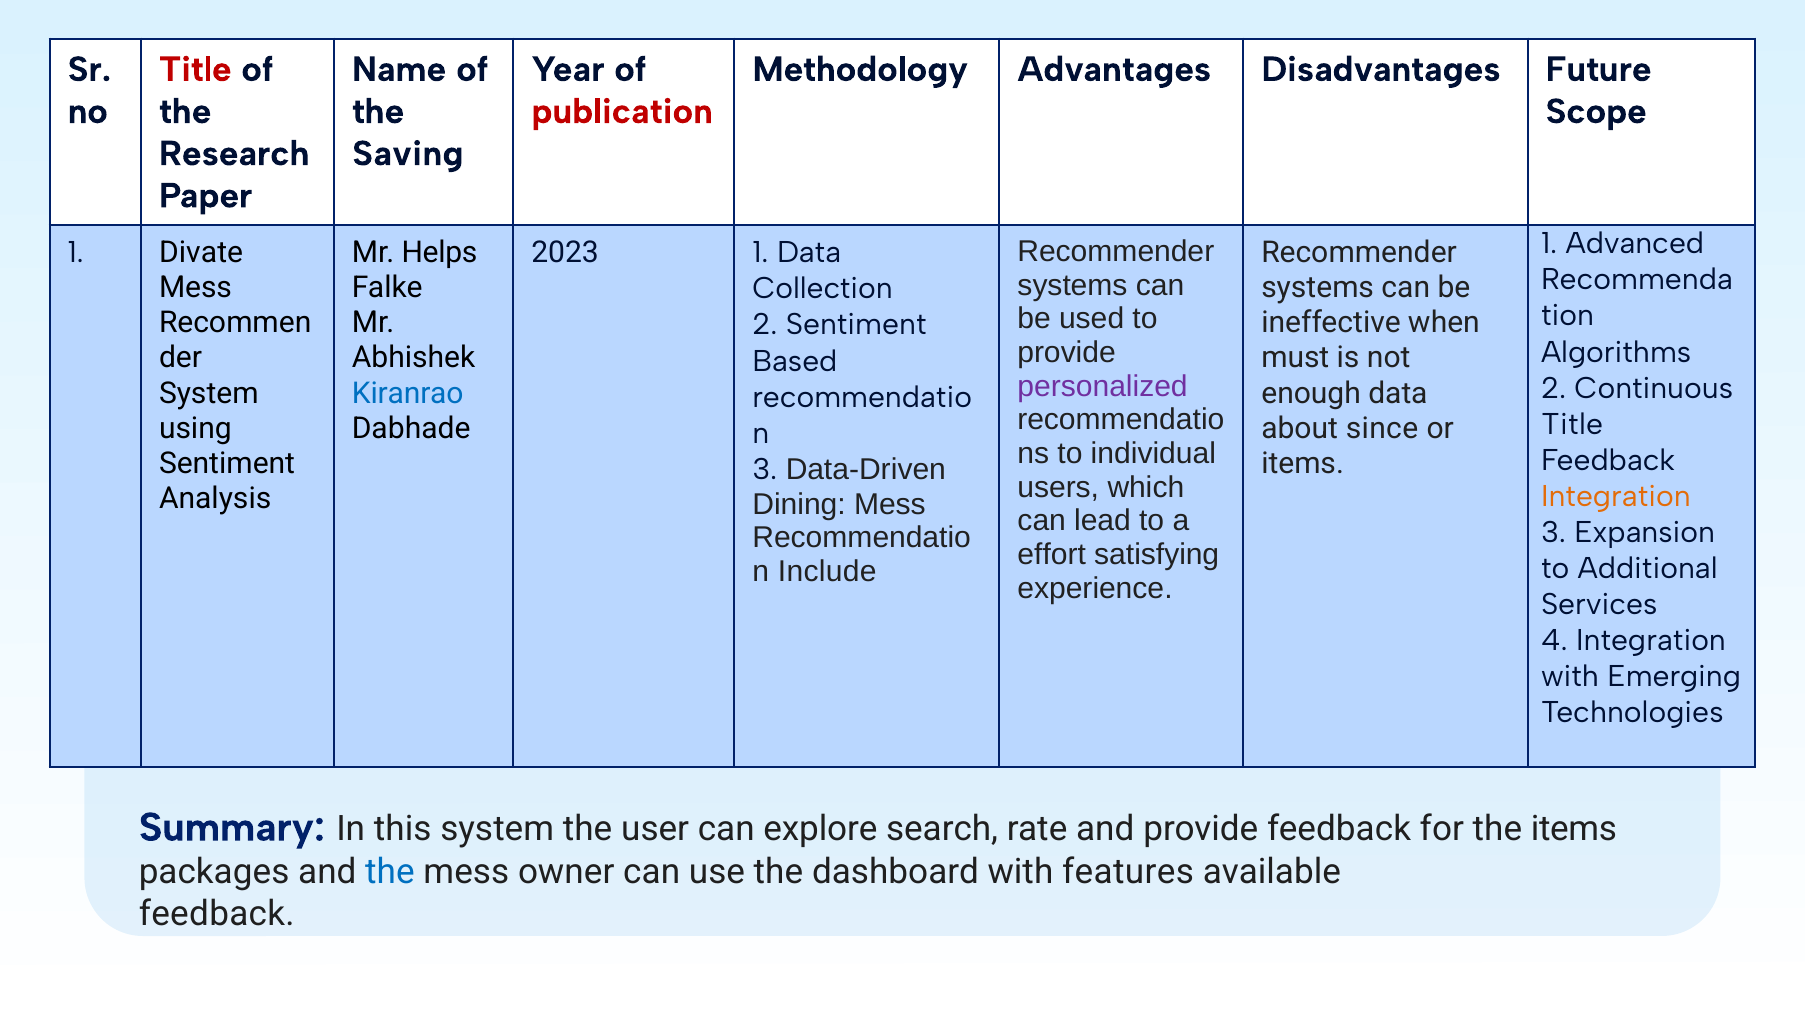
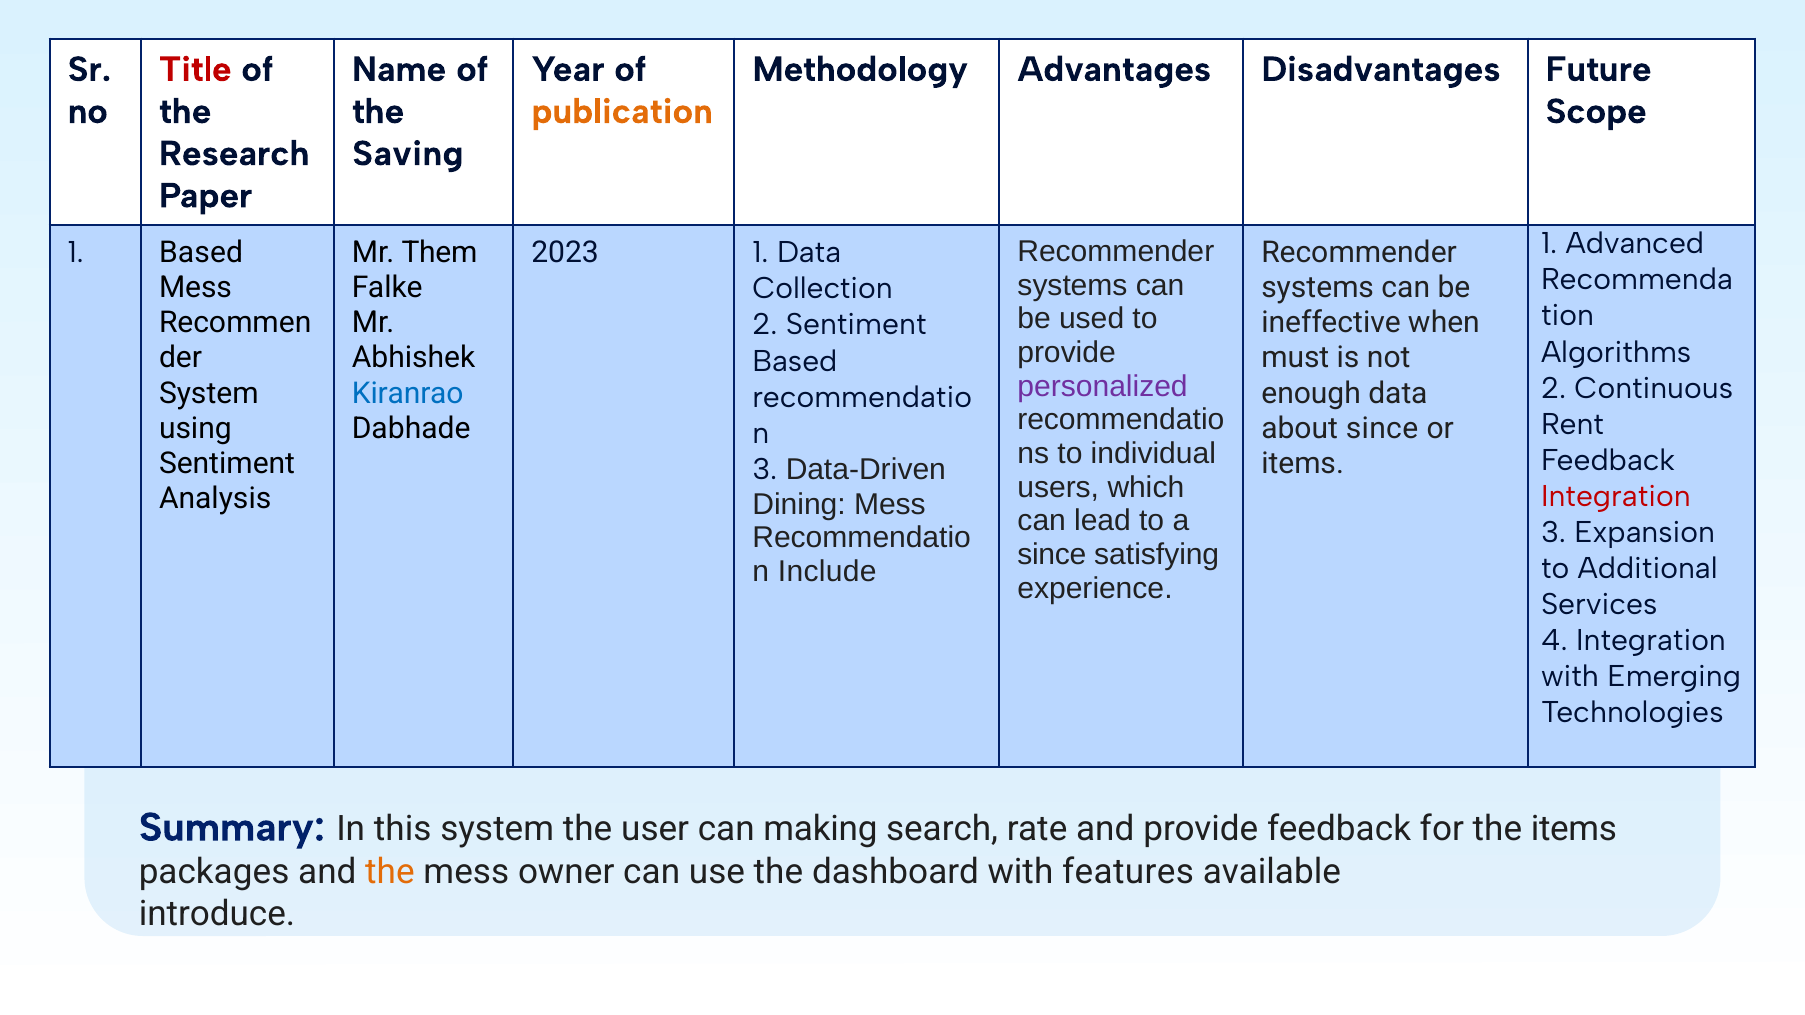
publication colour: red -> orange
Helps: Helps -> Them
1 Divate: Divate -> Based
Title at (1572, 424): Title -> Rent
Integration at (1616, 497) colour: orange -> red
effort at (1052, 555): effort -> since
explore: explore -> making
the at (390, 873) colour: blue -> orange
feedback at (217, 915): feedback -> introduce
